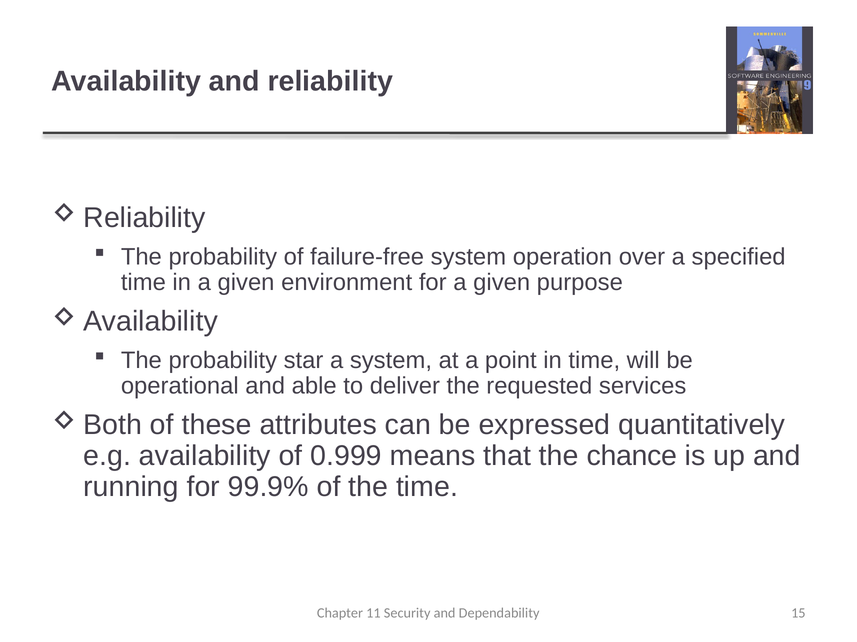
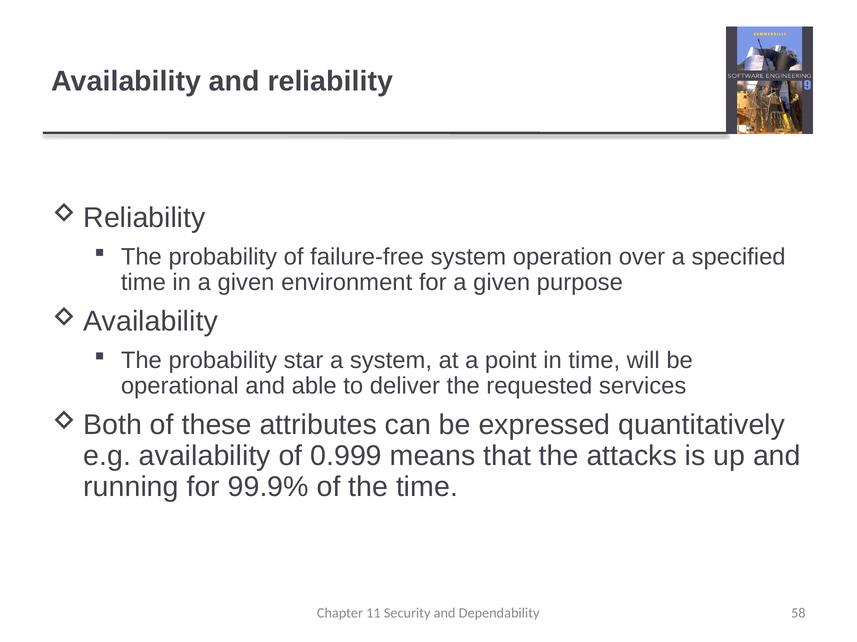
chance: chance -> attacks
15: 15 -> 58
